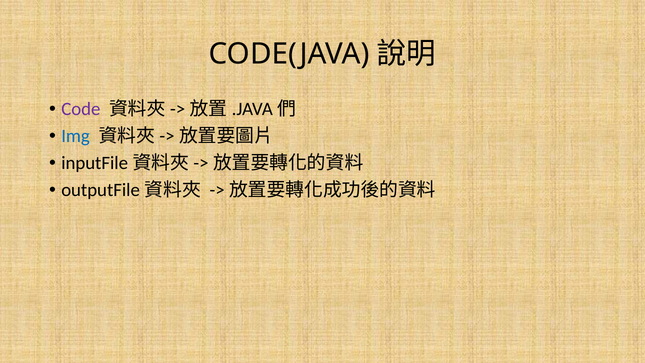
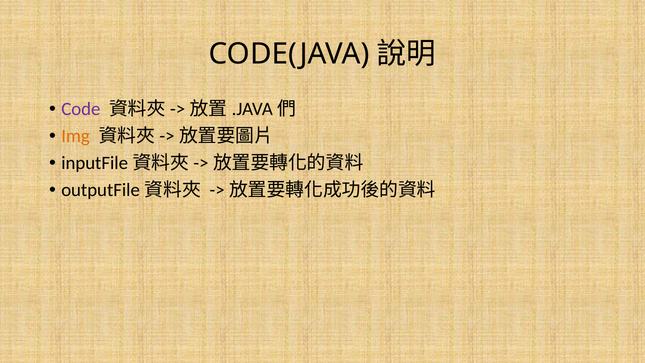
Img colour: blue -> orange
